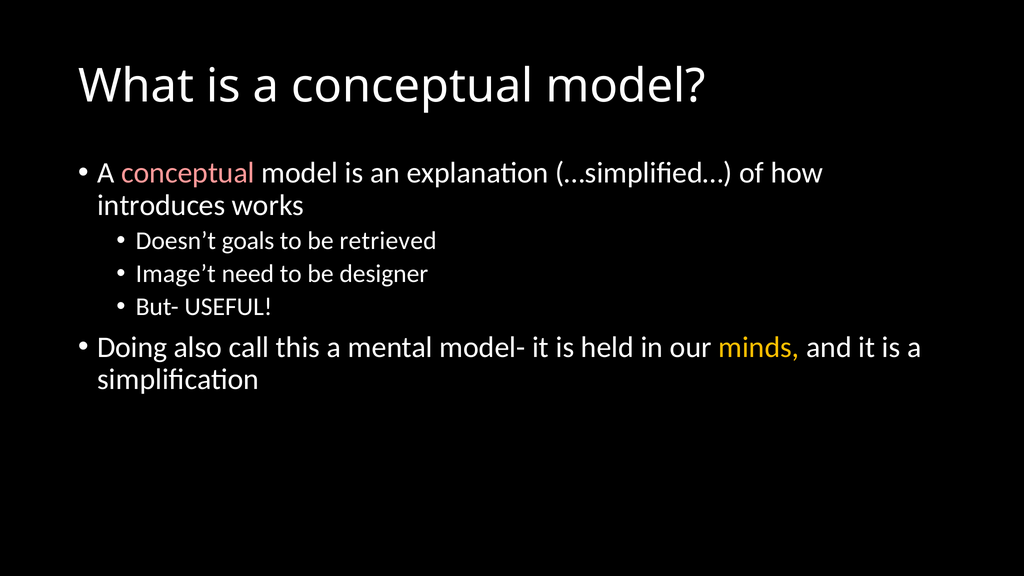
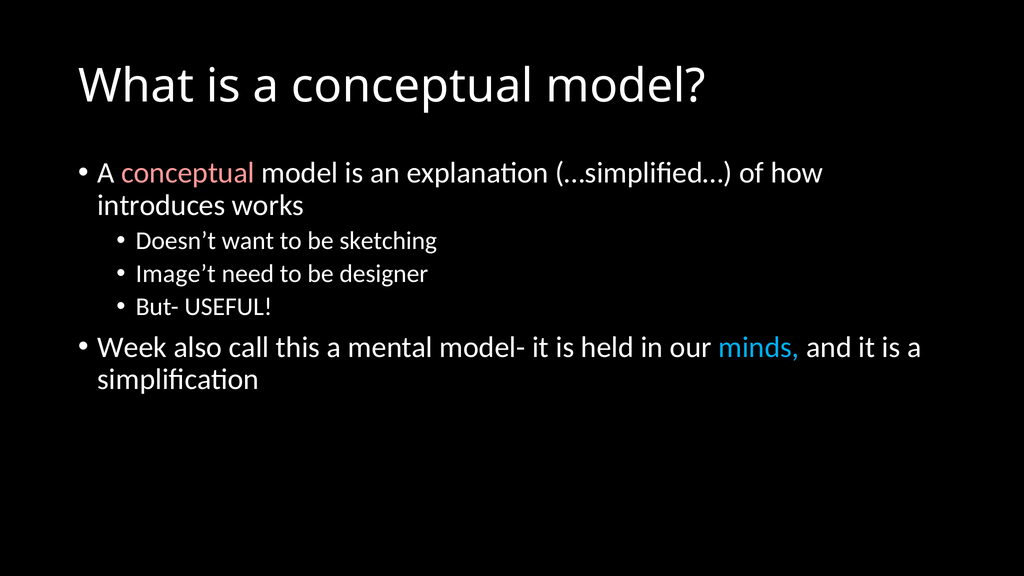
goals: goals -> want
retrieved: retrieved -> sketching
Doing: Doing -> Week
minds colour: yellow -> light blue
